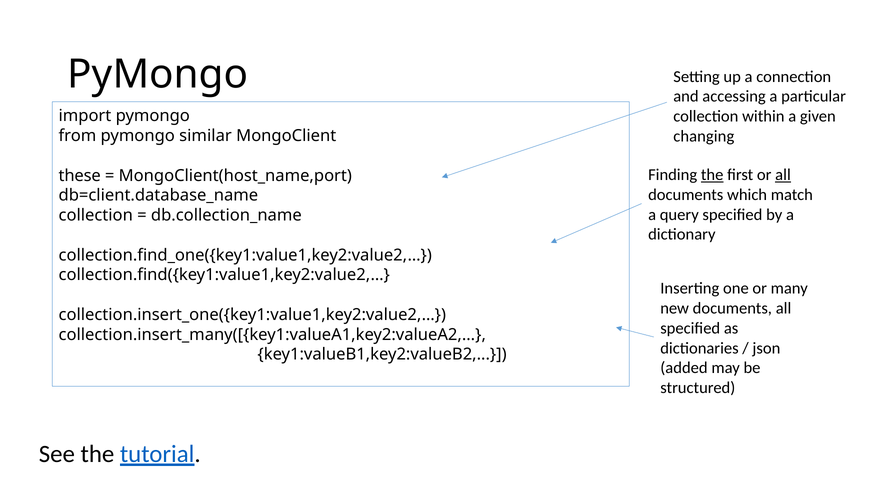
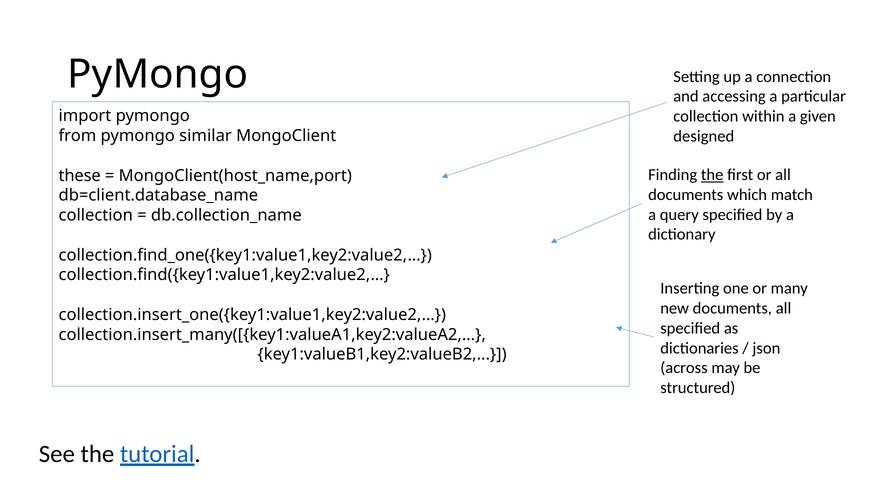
changing: changing -> designed
all at (783, 175) underline: present -> none
added: added -> across
